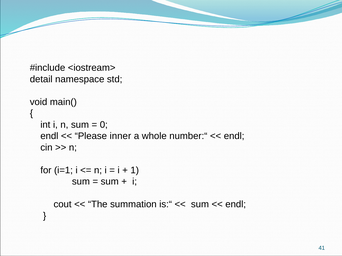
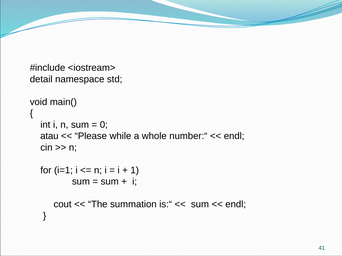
endl at (49, 136): endl -> atau
inner: inner -> while
